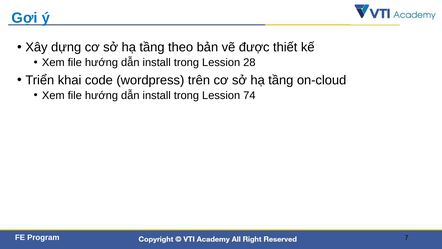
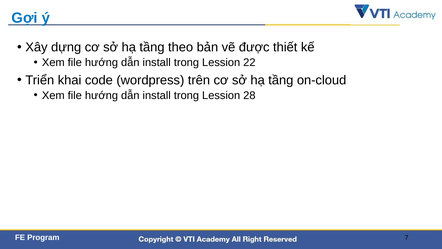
28: 28 -> 22
74: 74 -> 28
